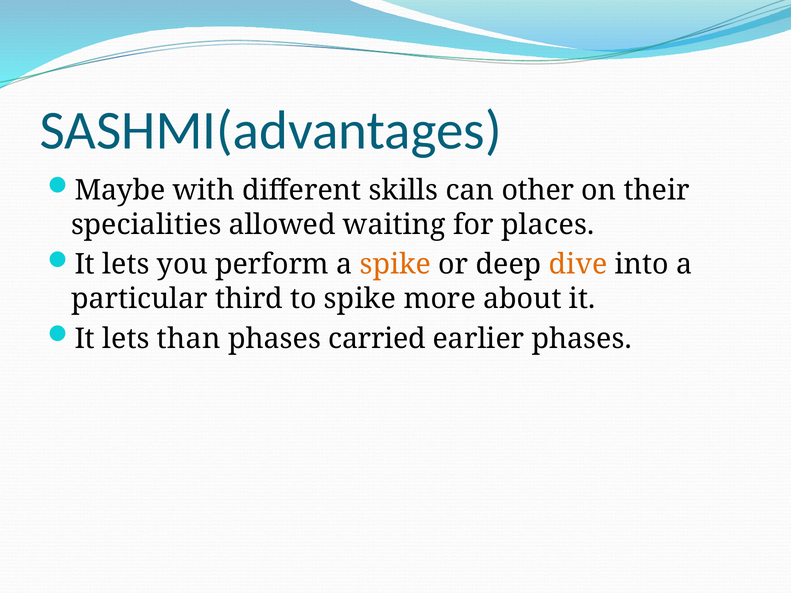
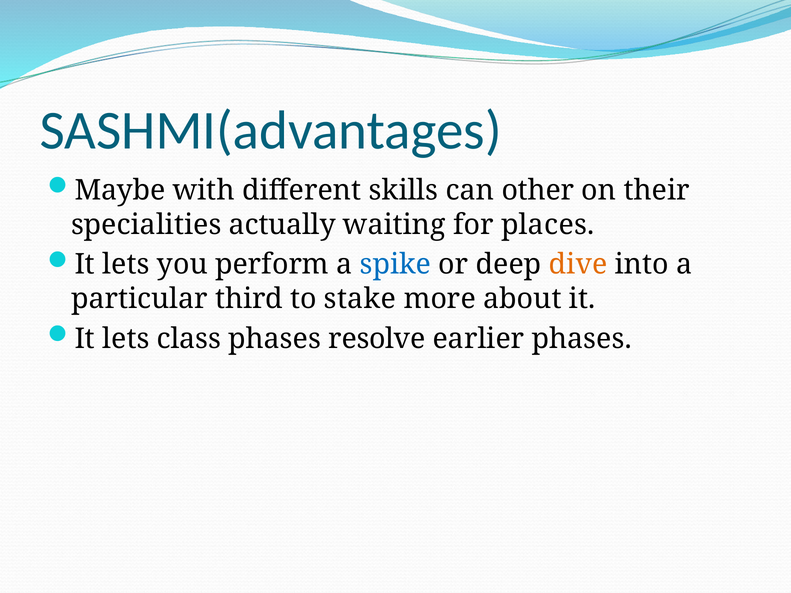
allowed: allowed -> actually
spike at (395, 265) colour: orange -> blue
to spike: spike -> stake
than: than -> class
carried: carried -> resolve
